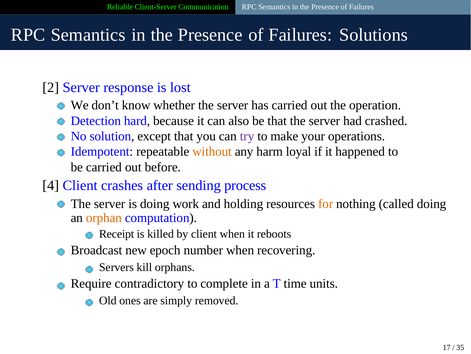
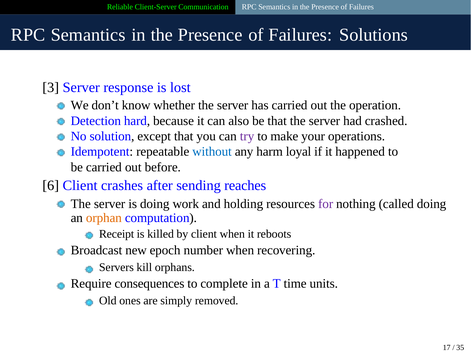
2: 2 -> 3
without colour: orange -> blue
4: 4 -> 6
process: process -> reaches
for colour: orange -> purple
contradictory: contradictory -> consequences
